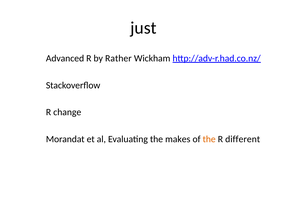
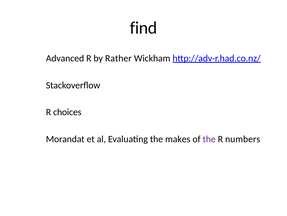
just: just -> find
change: change -> choices
the at (209, 139) colour: orange -> purple
different: different -> numbers
